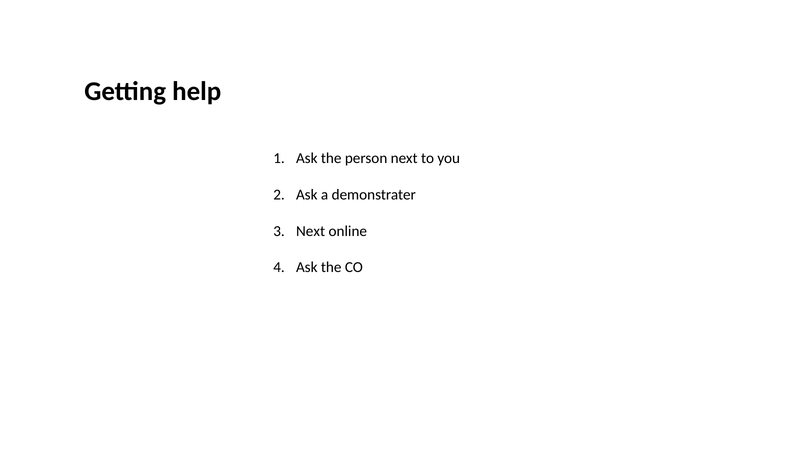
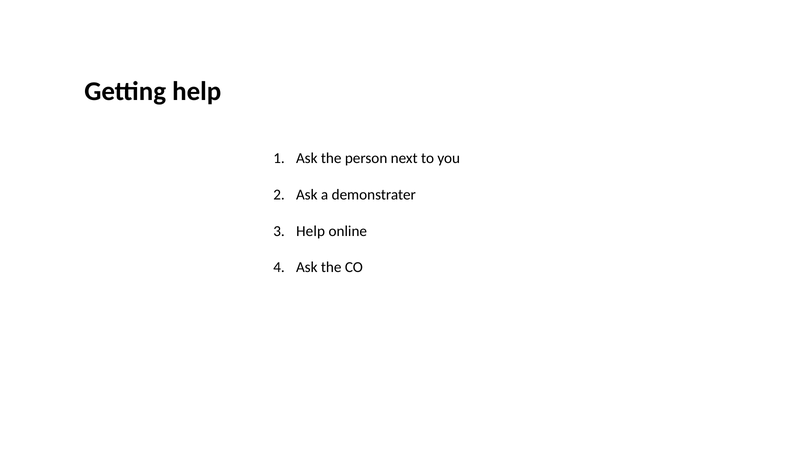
Next at (311, 231): Next -> Help
